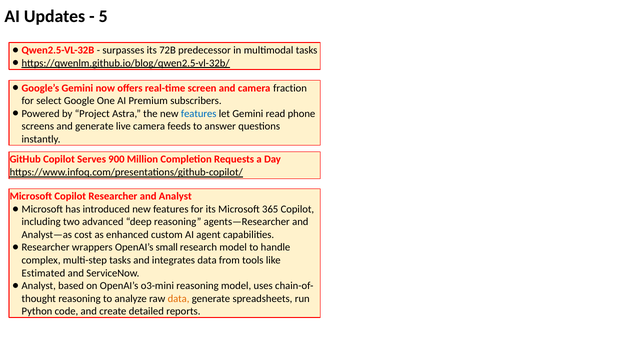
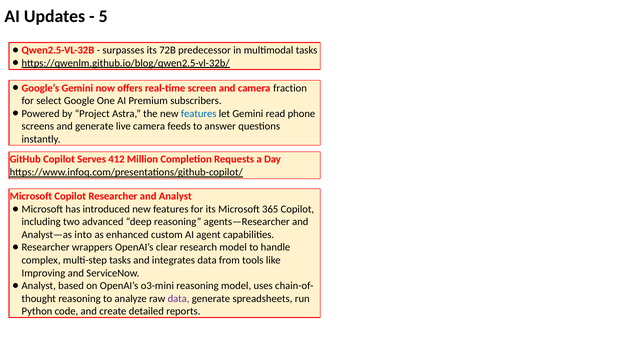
900: 900 -> 412
cost: cost -> into
small: small -> clear
Estimated: Estimated -> Improving
data at (179, 299) colour: orange -> purple
